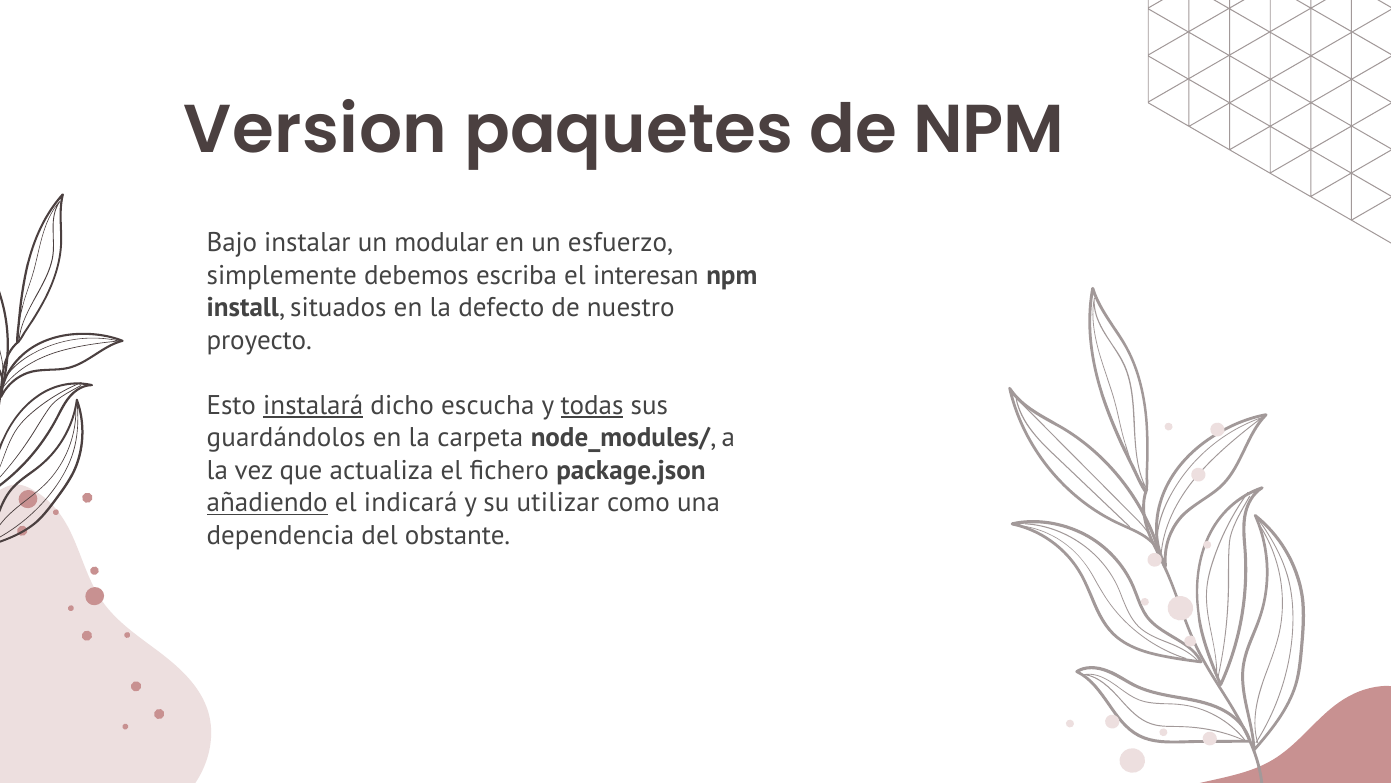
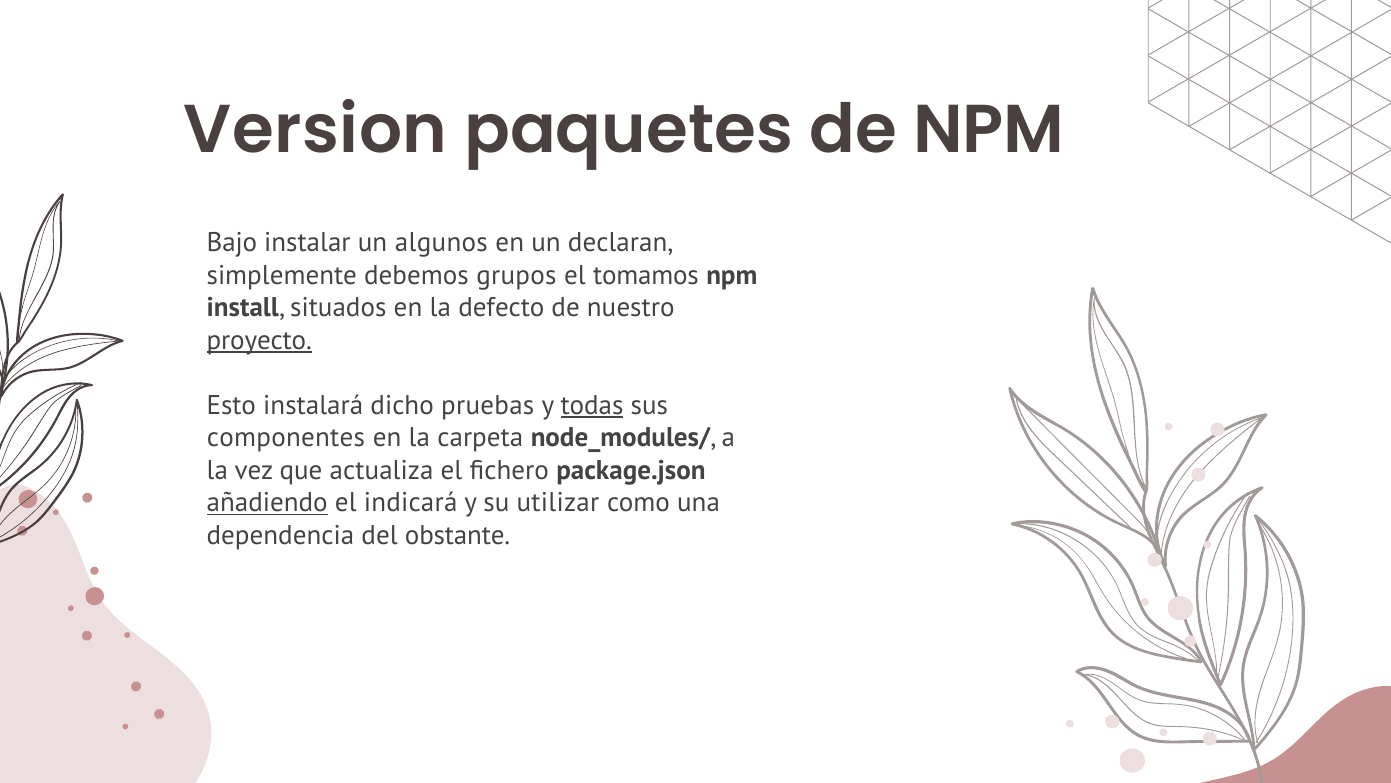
modular: modular -> algunos
esfuerzo: esfuerzo -> declaran
escriba: escriba -> grupos
interesan: interesan -> tomamos
proyecto underline: none -> present
instalará underline: present -> none
escucha: escucha -> pruebas
guardándolos: guardándolos -> componentes
